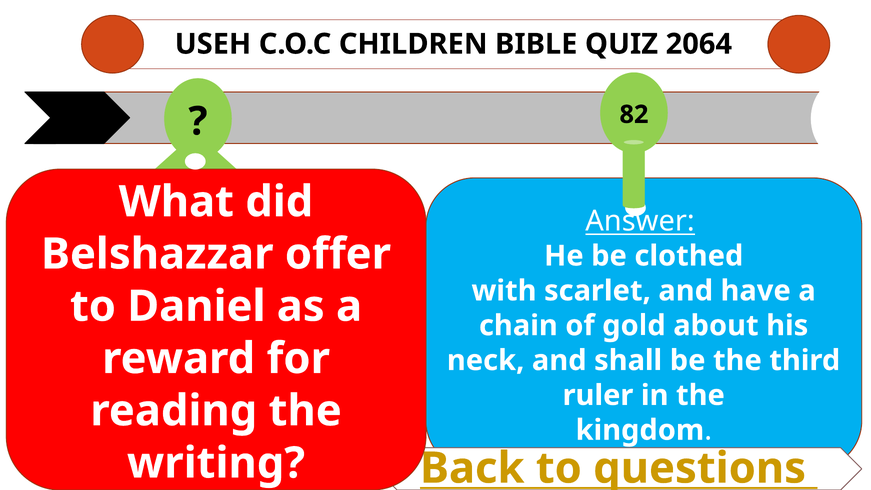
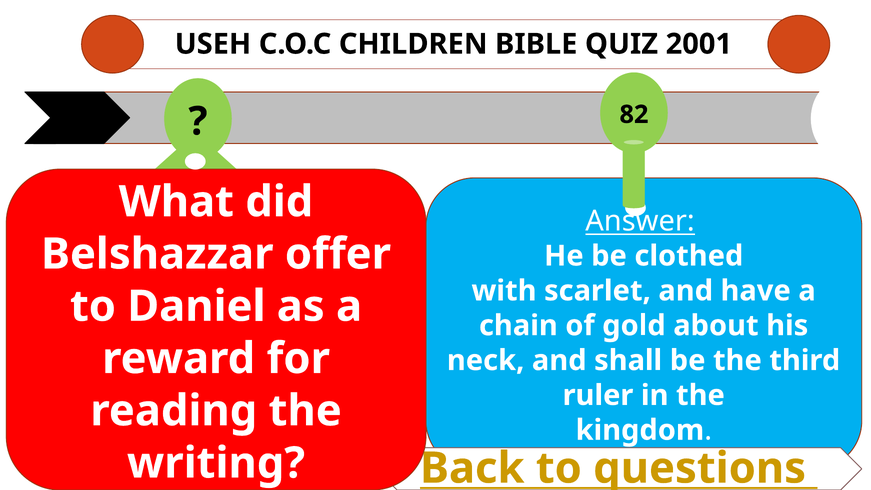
2064: 2064 -> 2001
